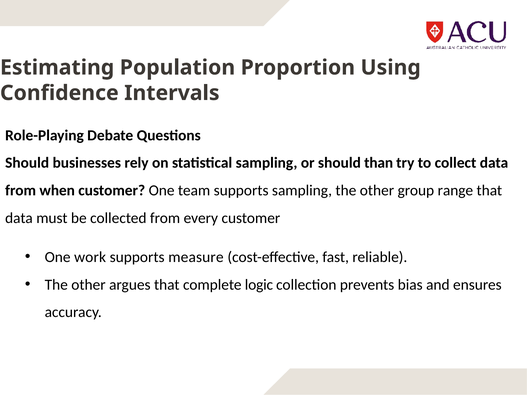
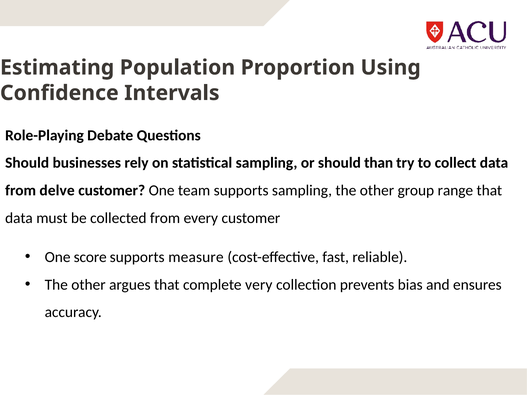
when: when -> delve
work: work -> score
logic: logic -> very
